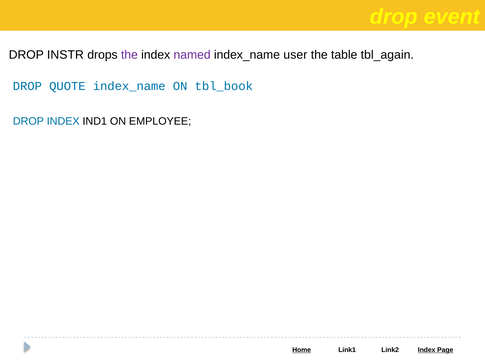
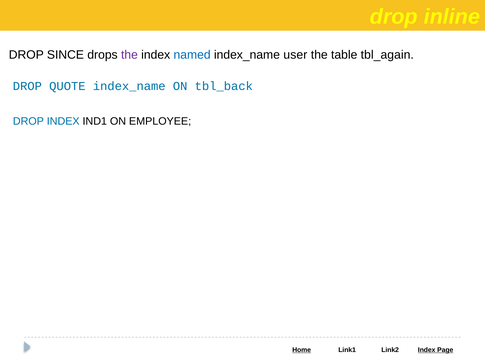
event: event -> inline
INSTR: INSTR -> SINCE
named colour: purple -> blue
tbl_book: tbl_book -> tbl_back
